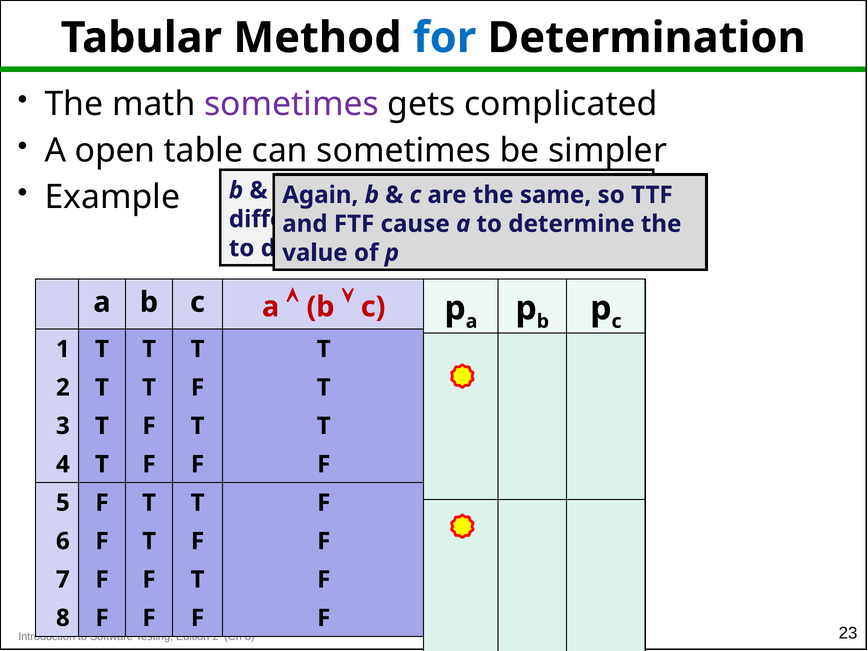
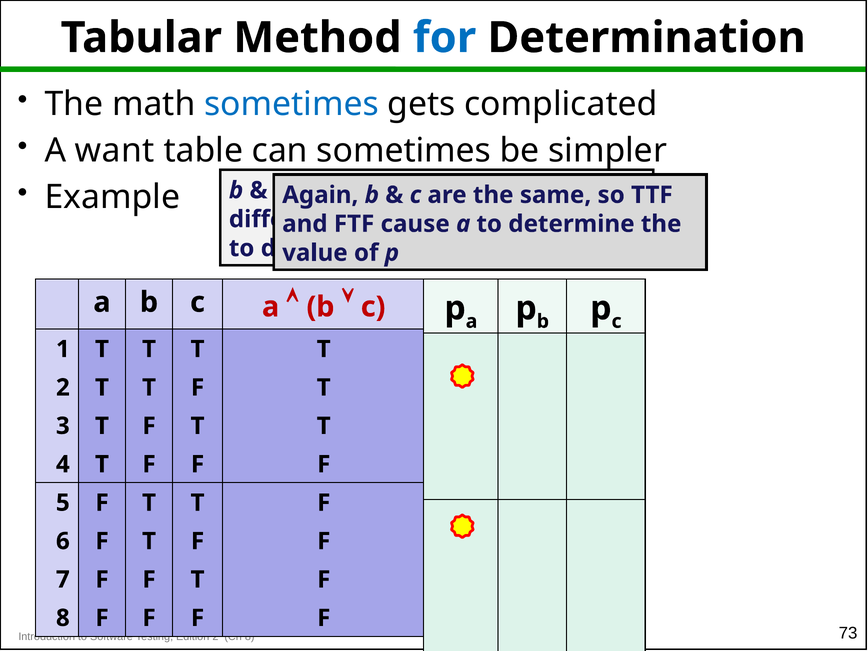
sometimes at (292, 104) colour: purple -> blue
open: open -> want
23: 23 -> 73
